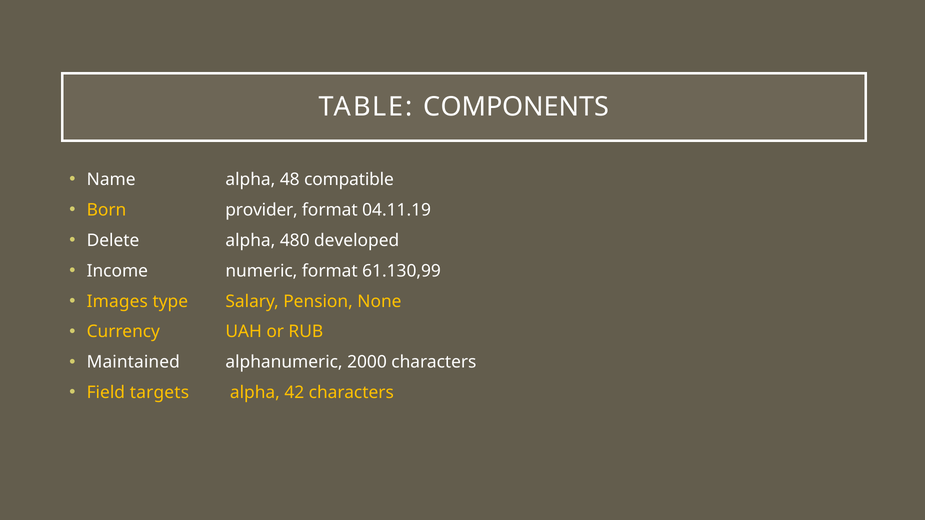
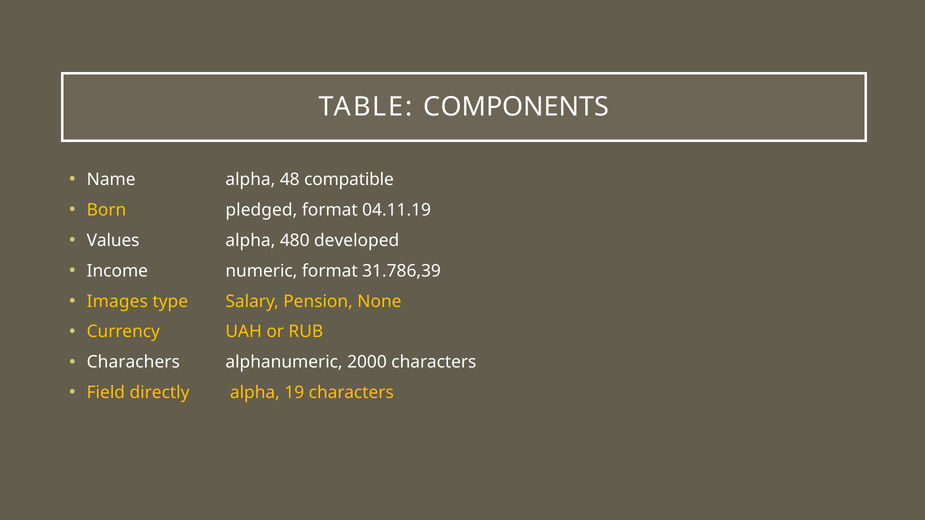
provider: provider -> pledged
Delete: Delete -> Values
61.130,99: 61.130,99 -> 31.786,39
Maintained: Maintained -> Charachers
targets: targets -> directly
42: 42 -> 19
